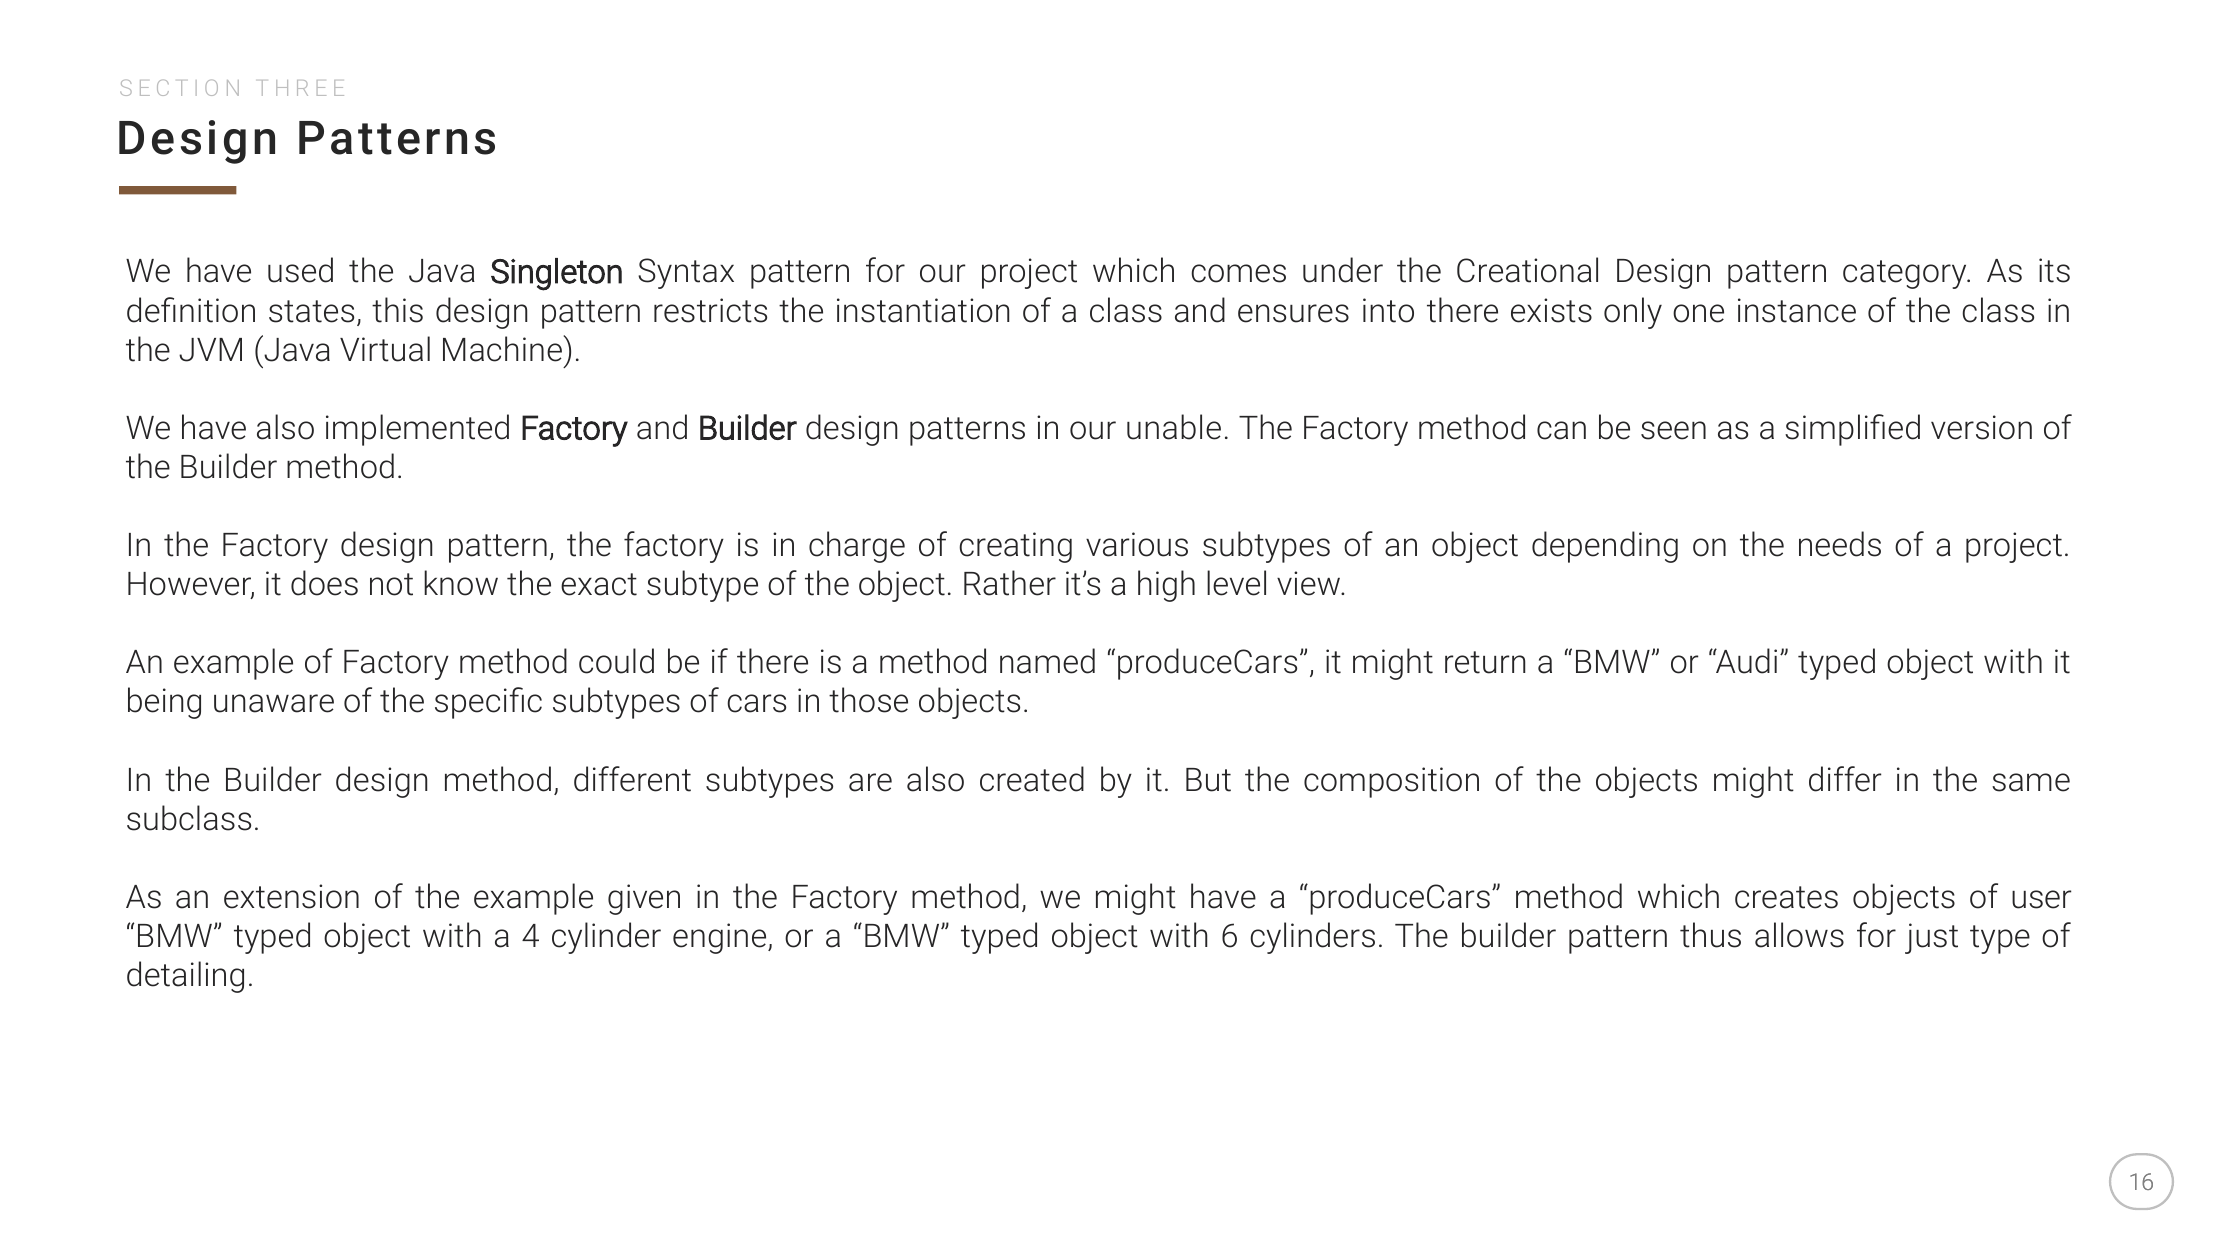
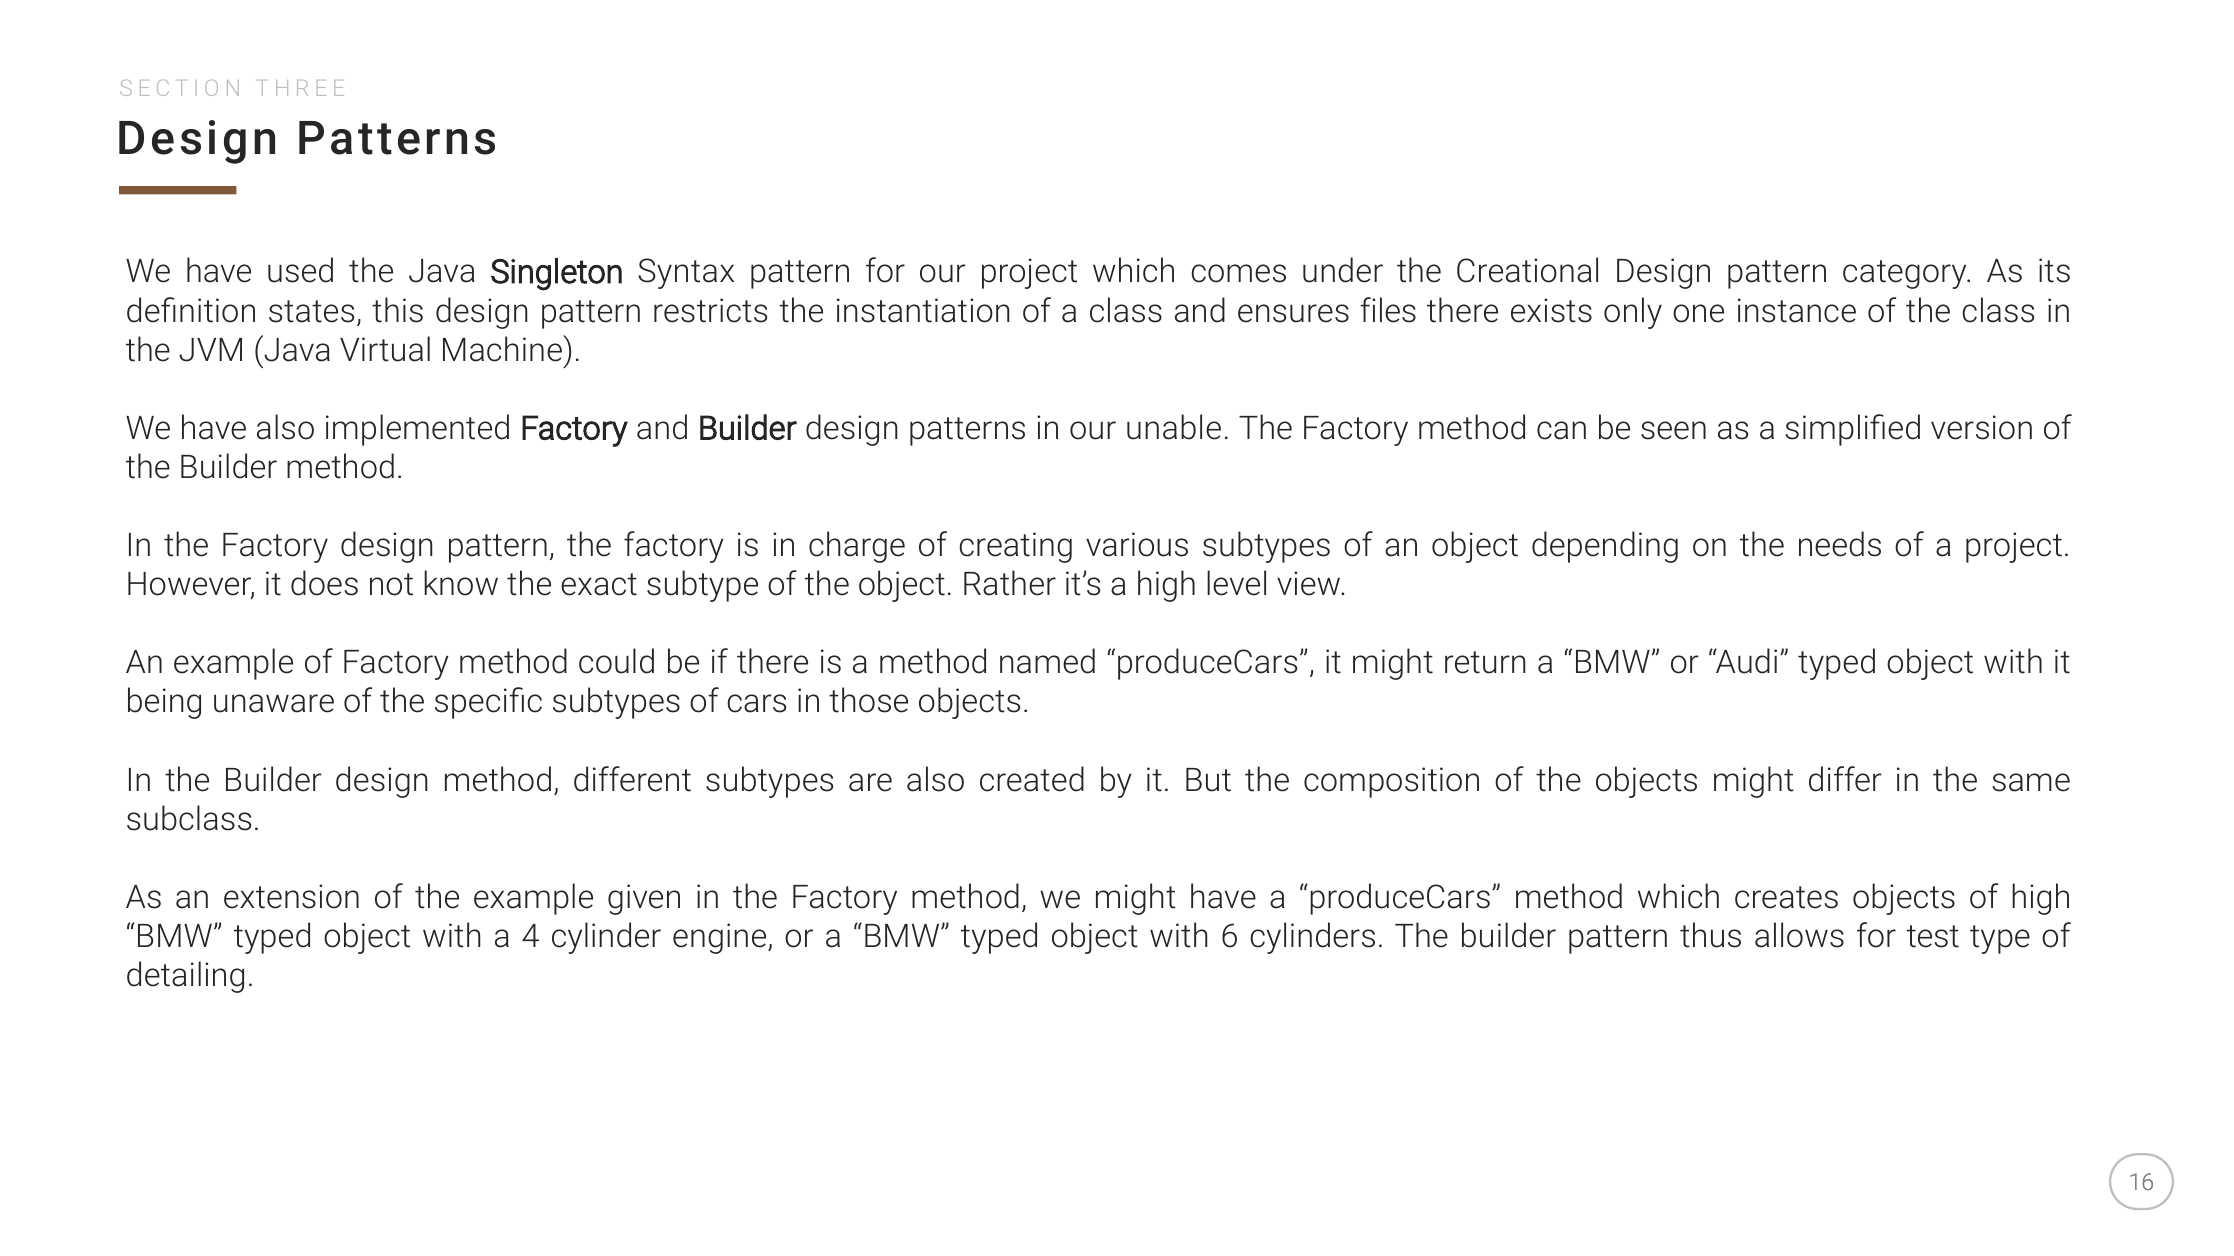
into: into -> files
of user: user -> high
just: just -> test
